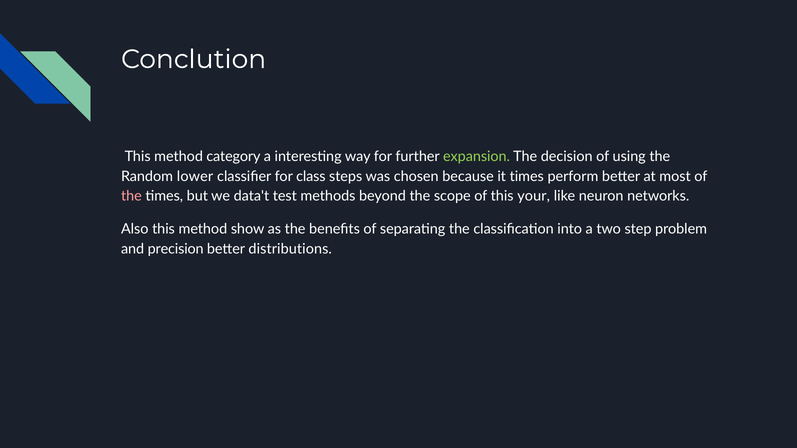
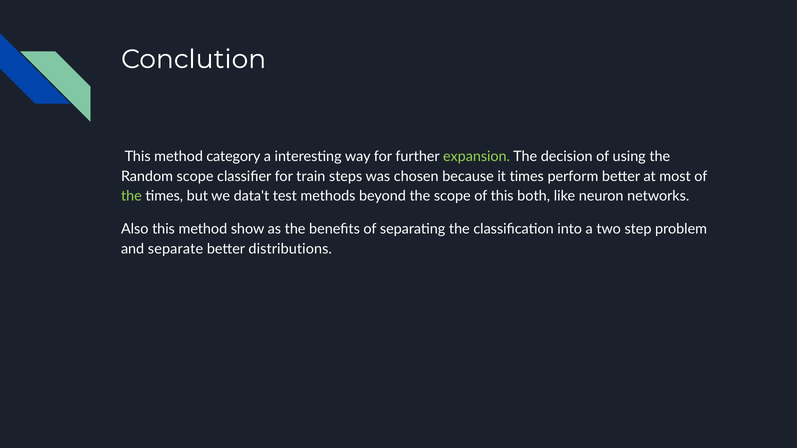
Random lower: lower -> scope
class: class -> train
the at (131, 196) colour: pink -> light green
your: your -> both
precision: precision -> separate
